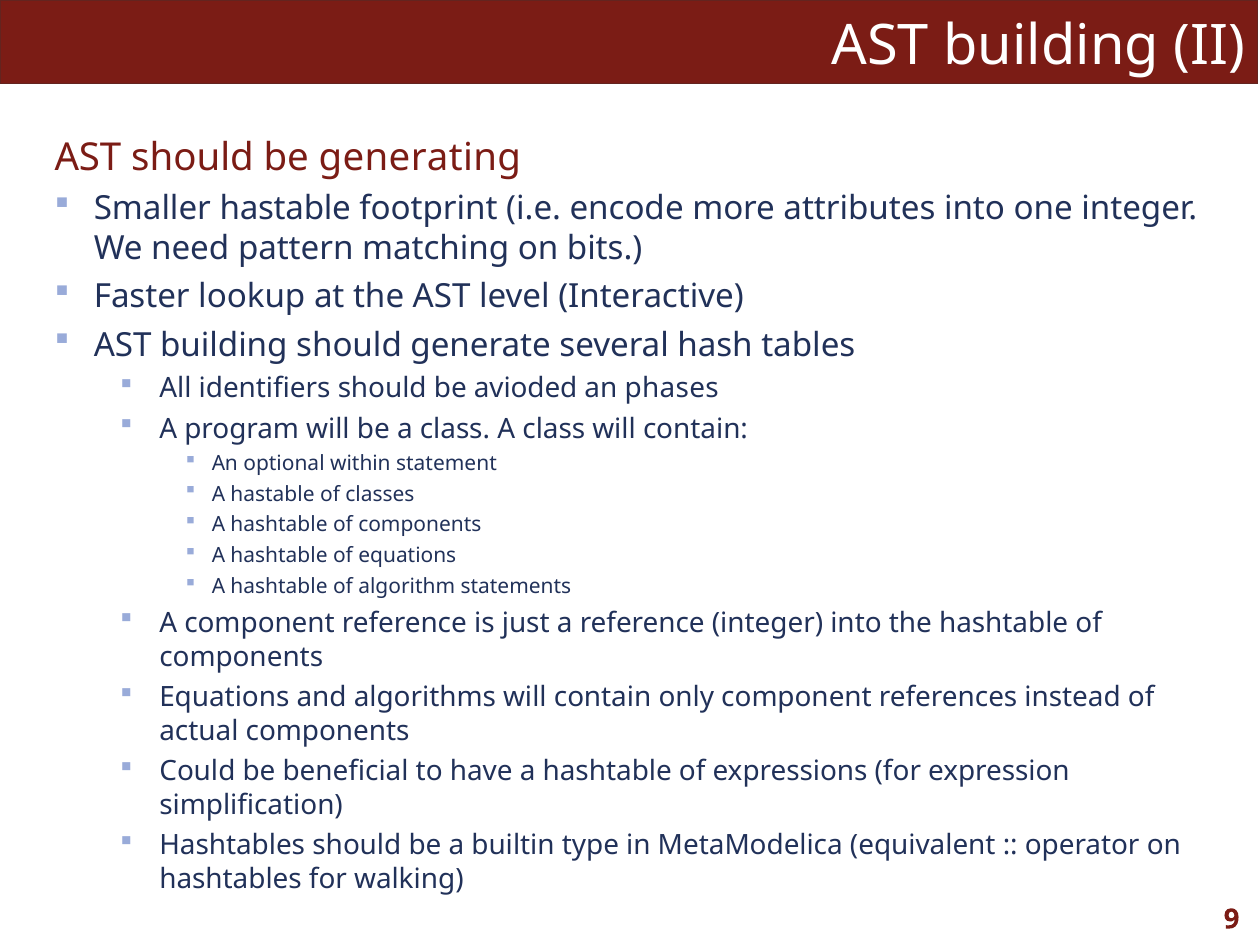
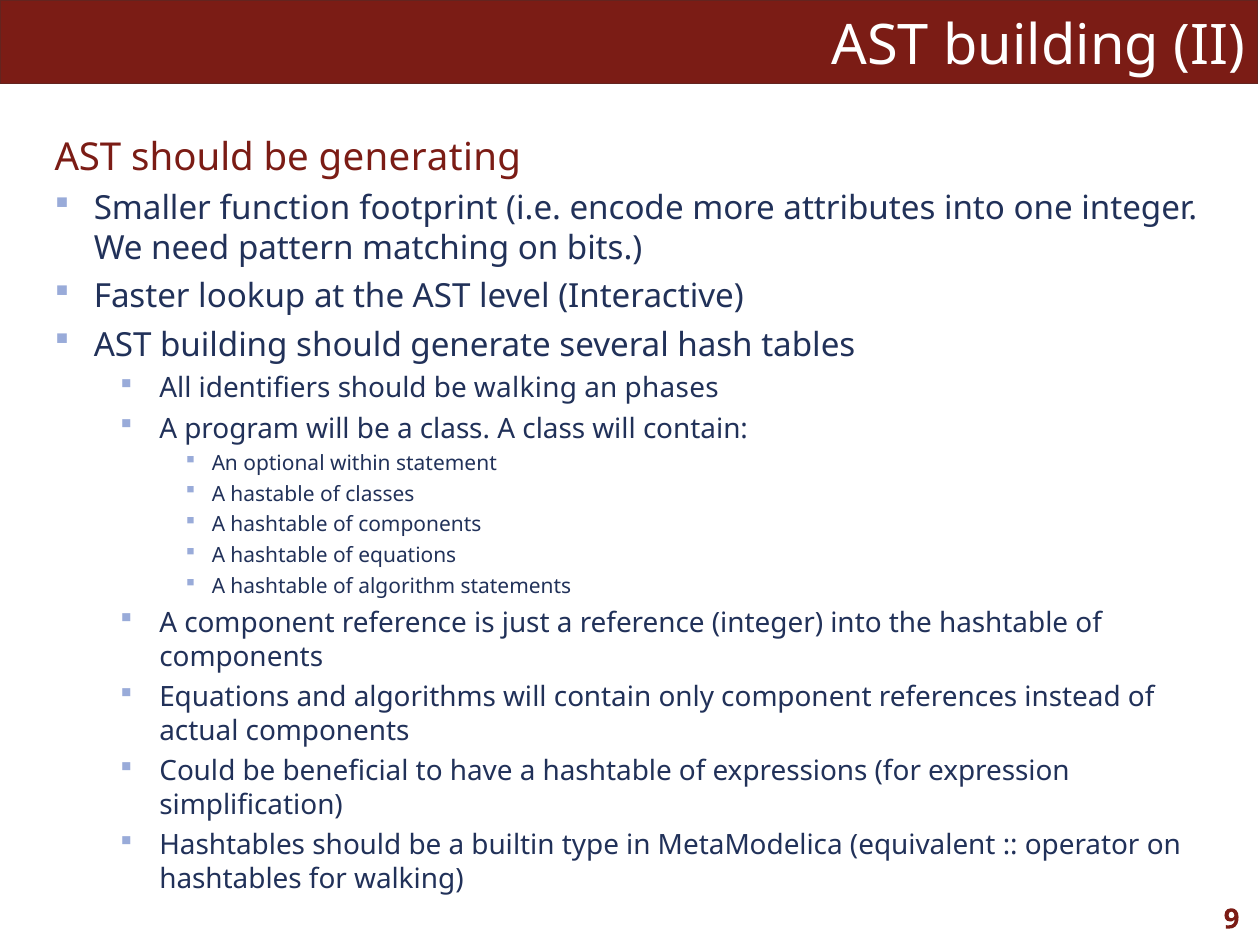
Smaller hastable: hastable -> function
be avioded: avioded -> walking
